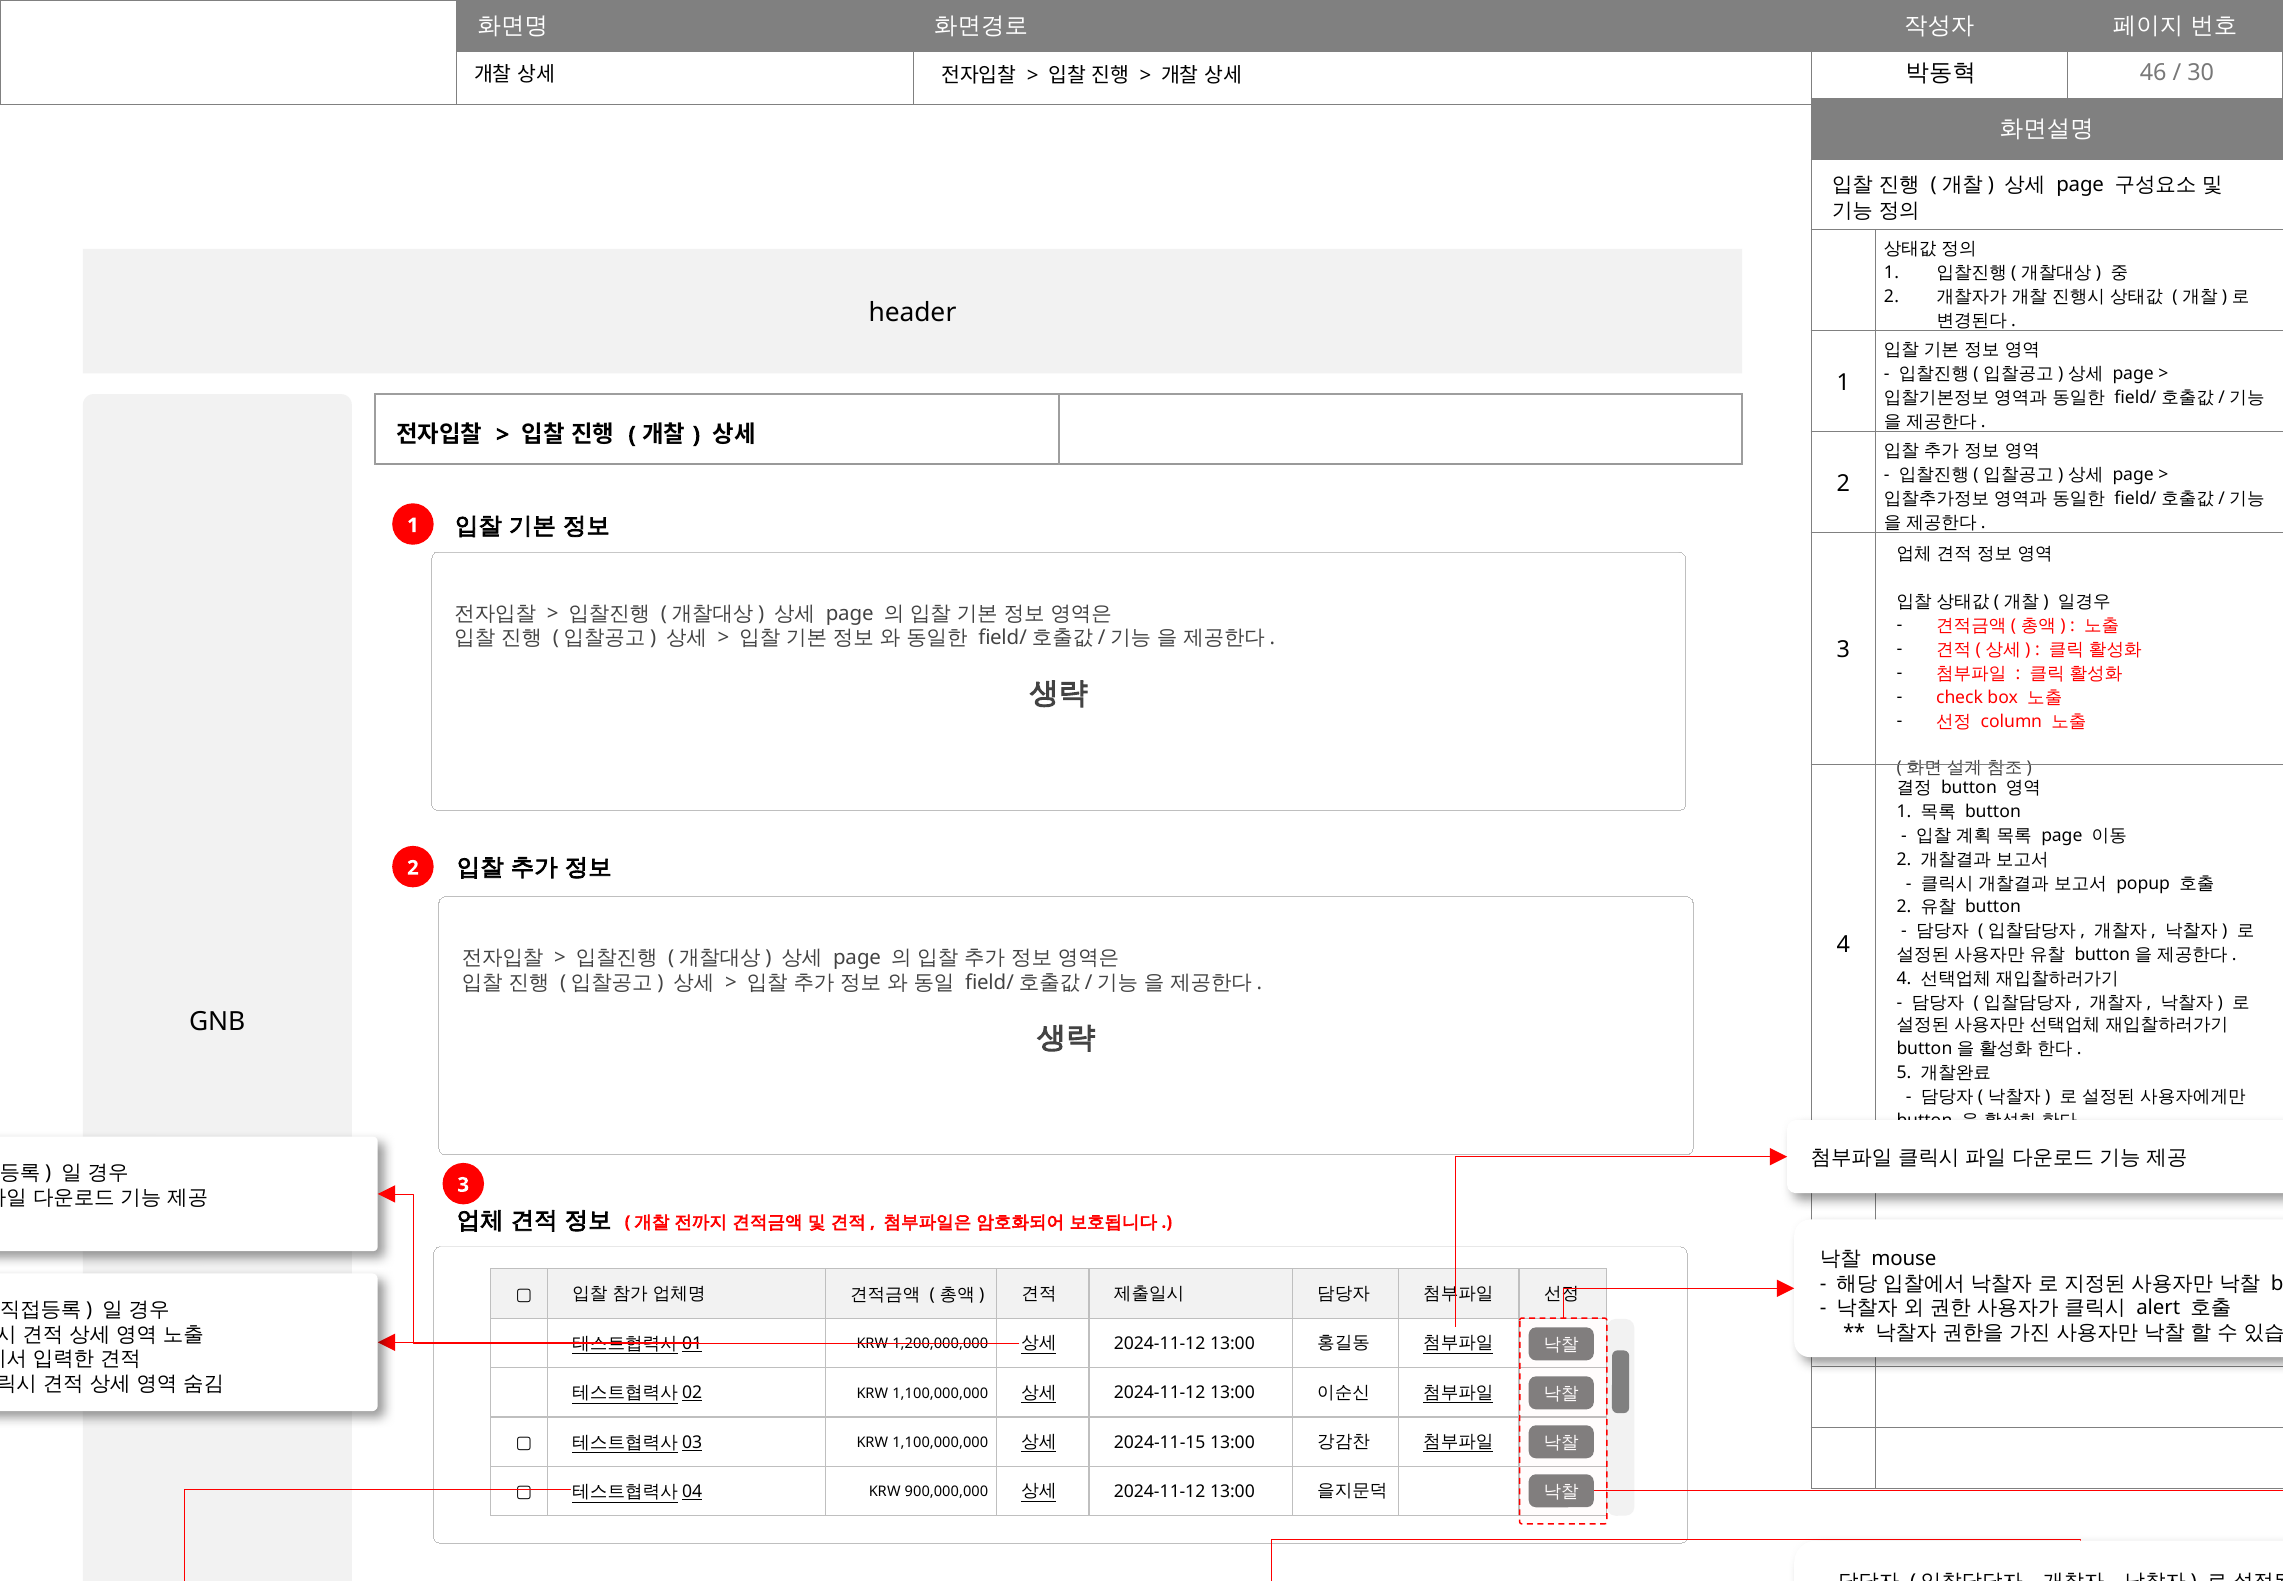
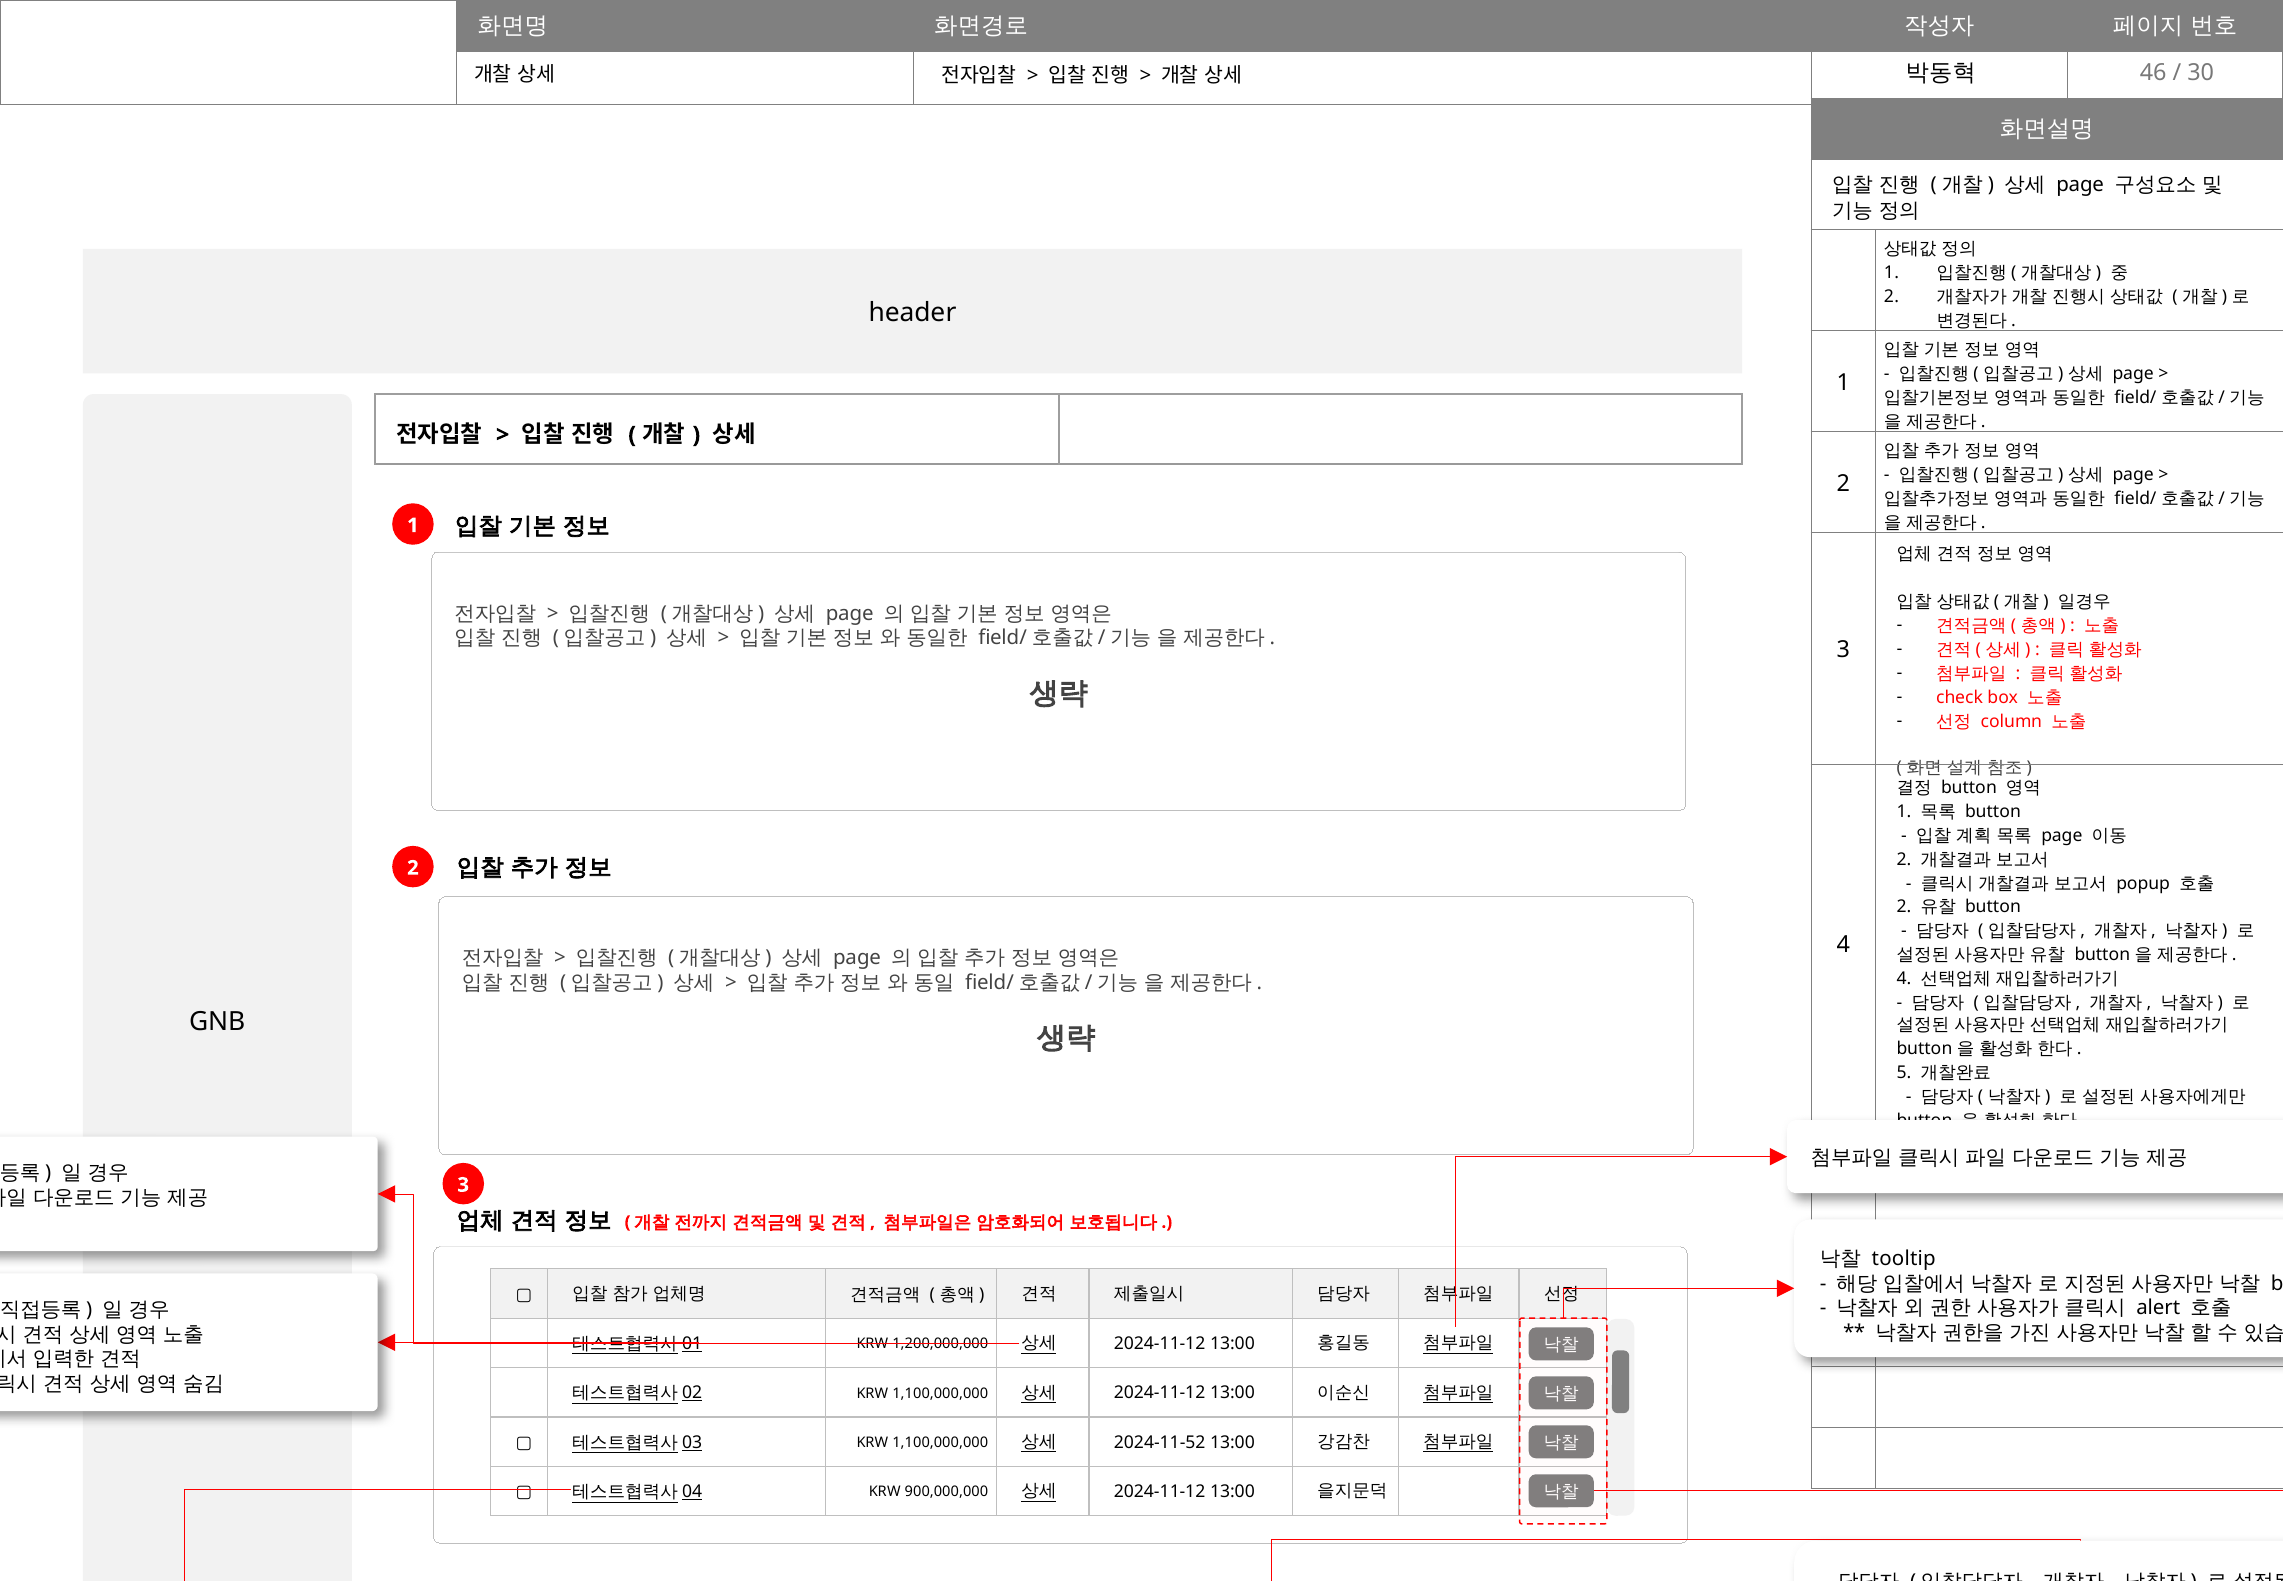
mouse: mouse -> tooltip
2024-11-15: 2024-11-15 -> 2024-11-52
